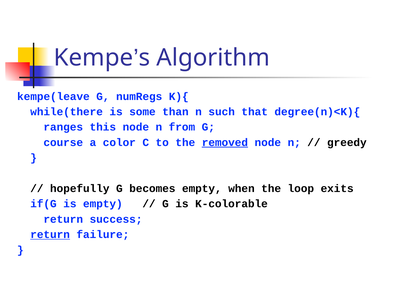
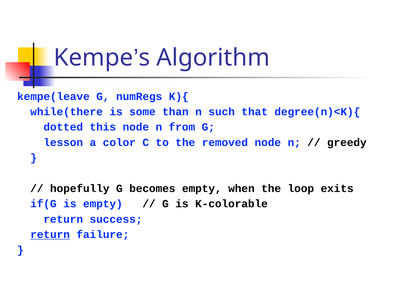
ranges: ranges -> dotted
course: course -> lesson
removed underline: present -> none
